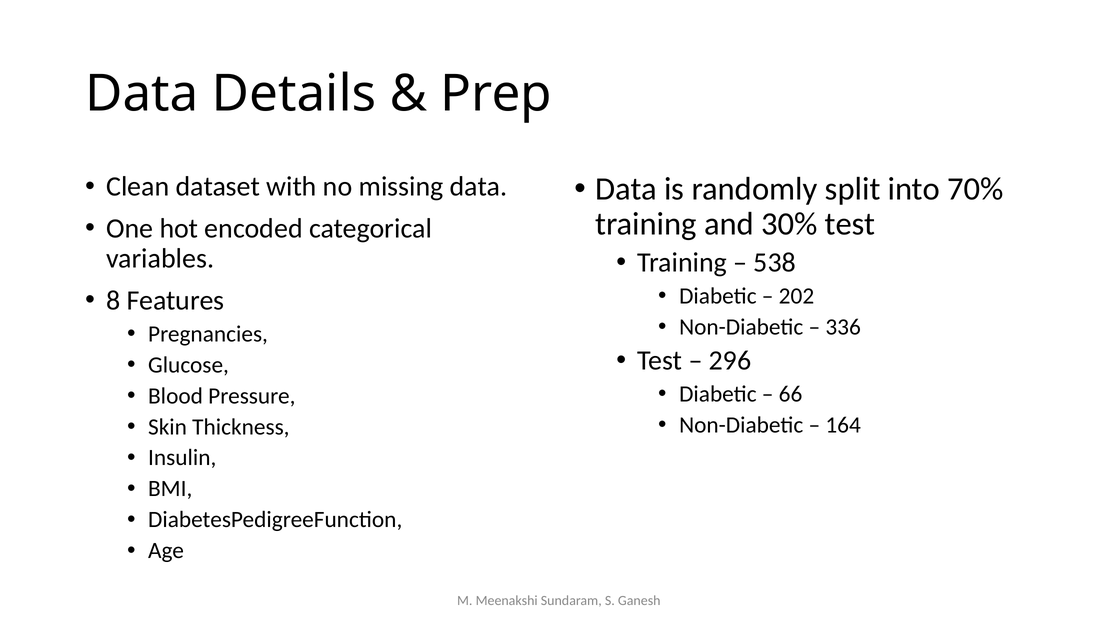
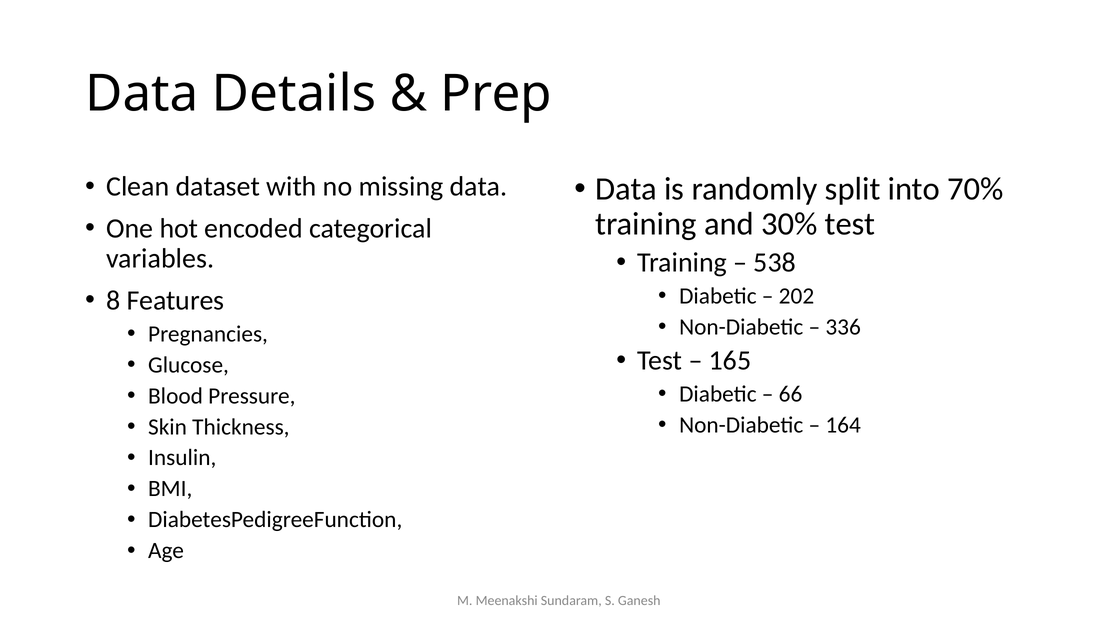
296: 296 -> 165
